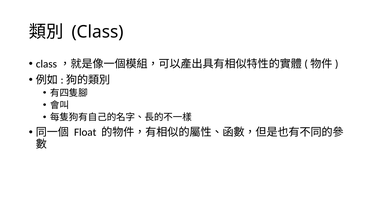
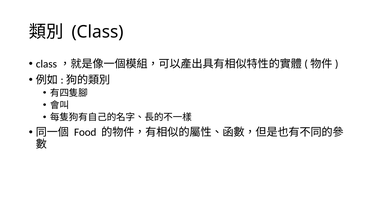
Float: Float -> Food
